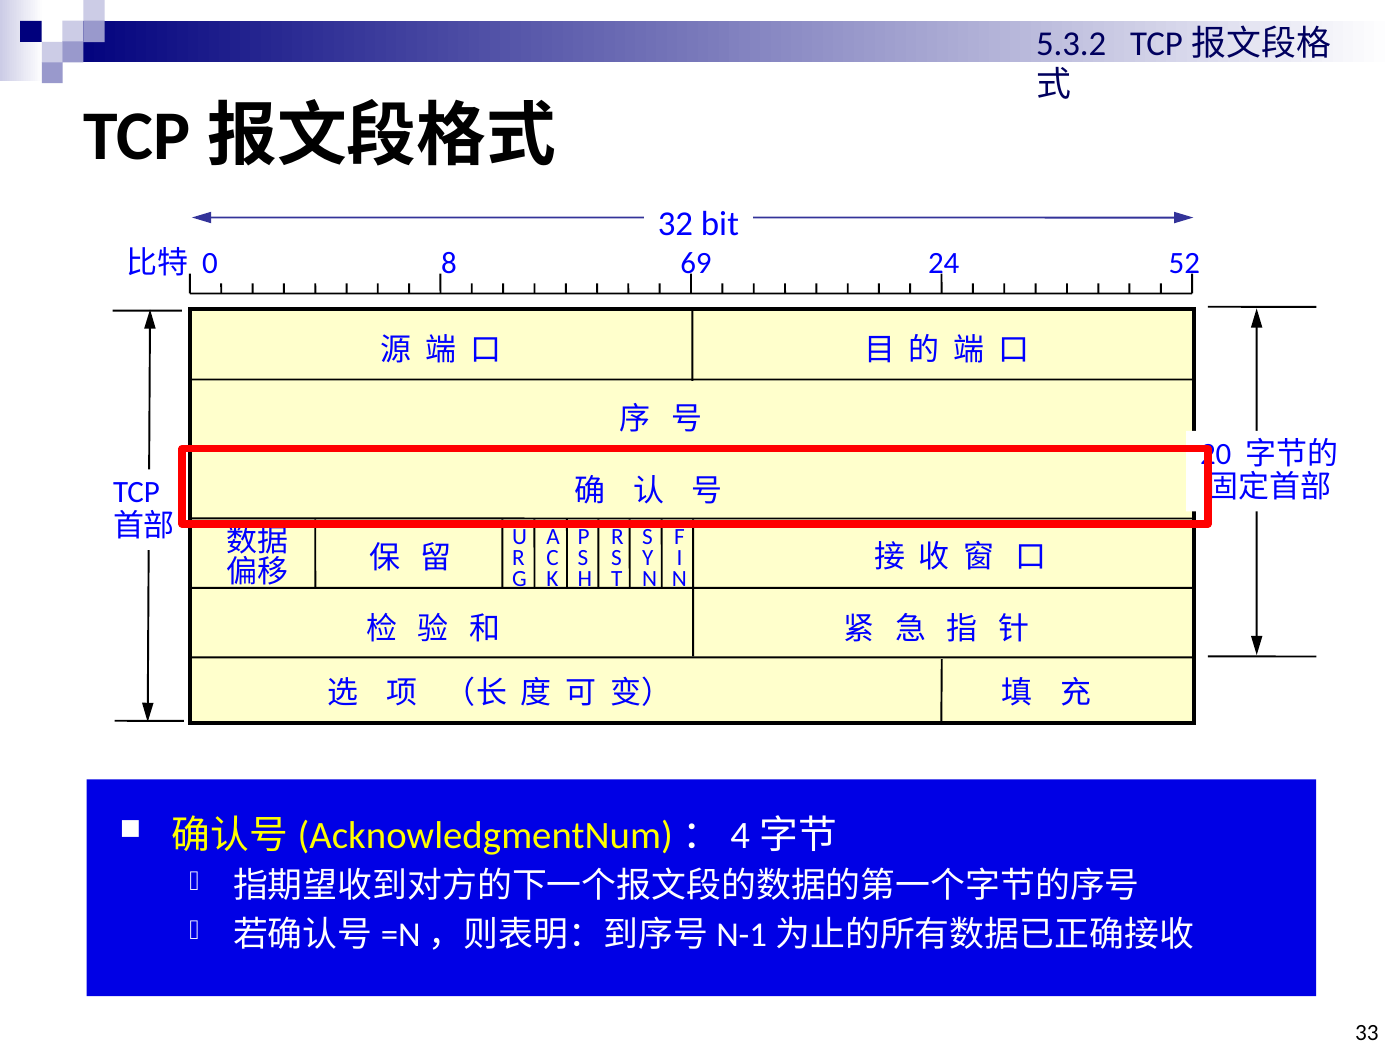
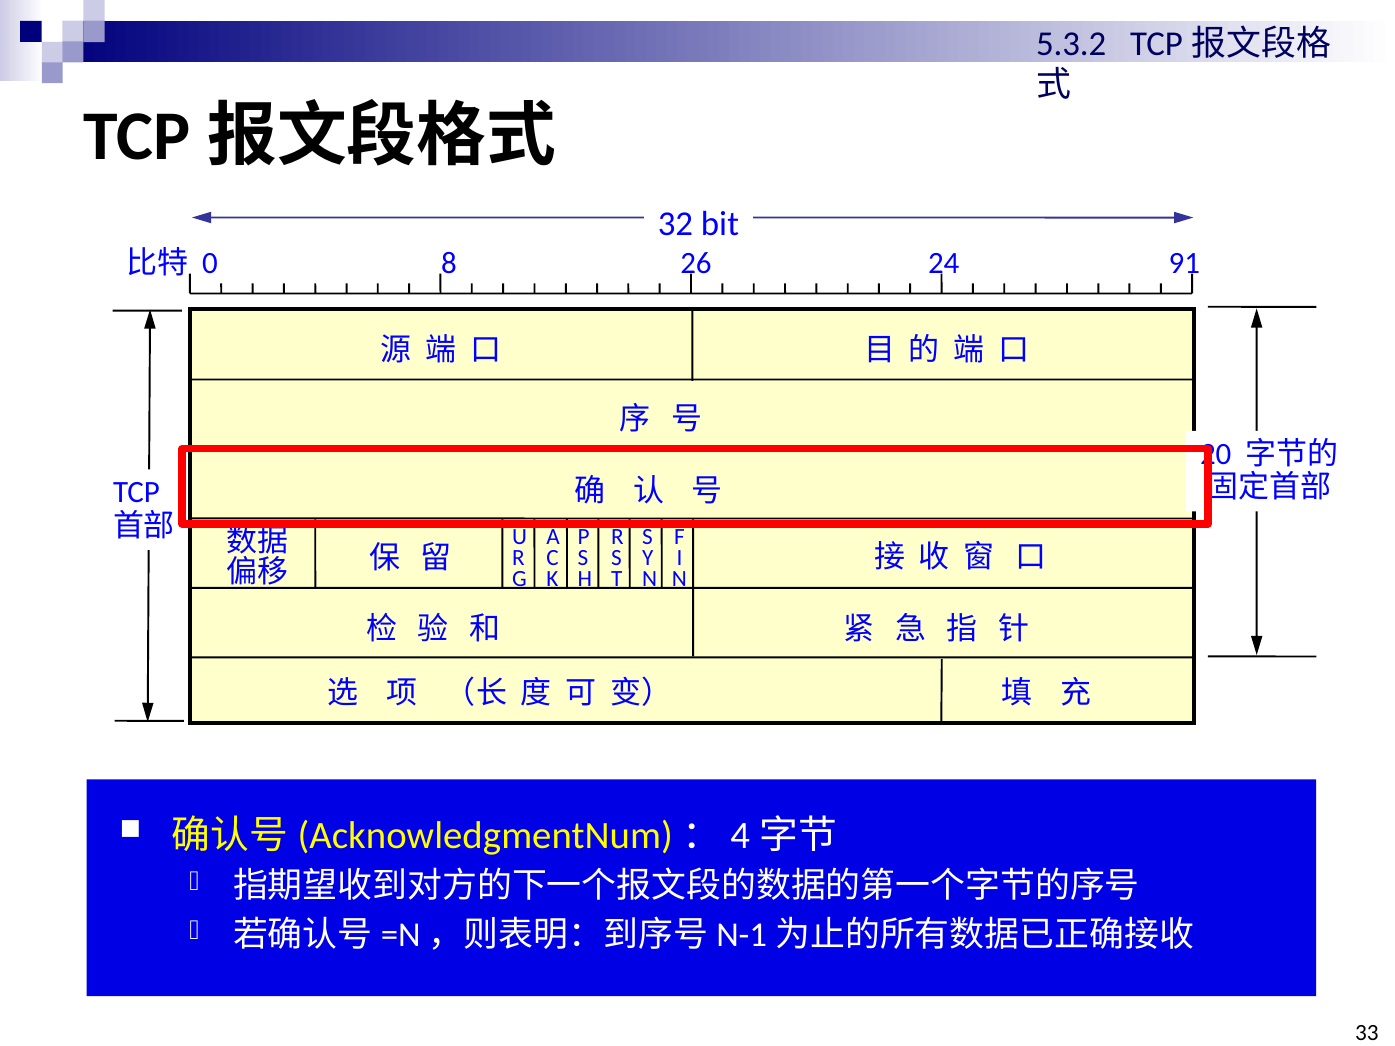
69: 69 -> 26
52: 52 -> 91
